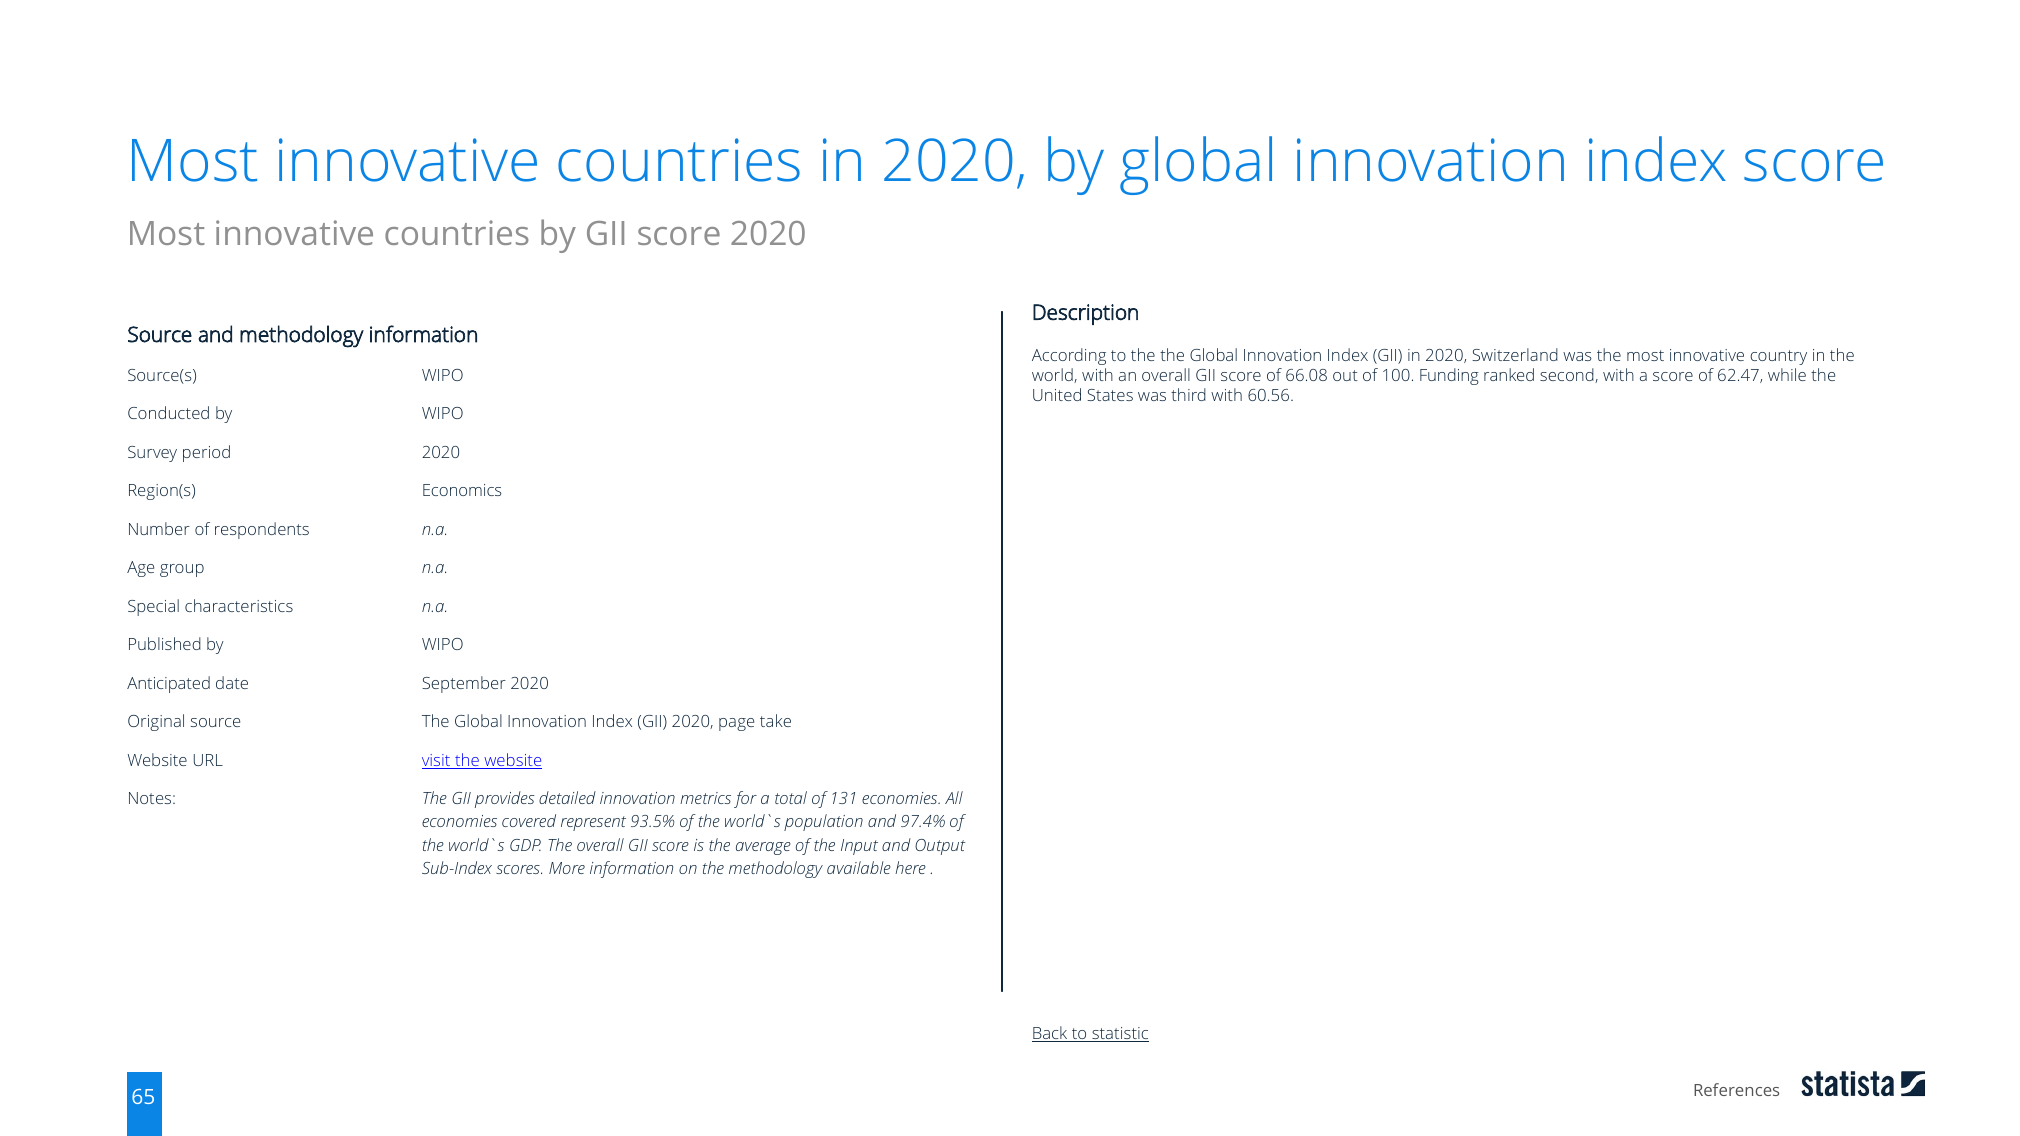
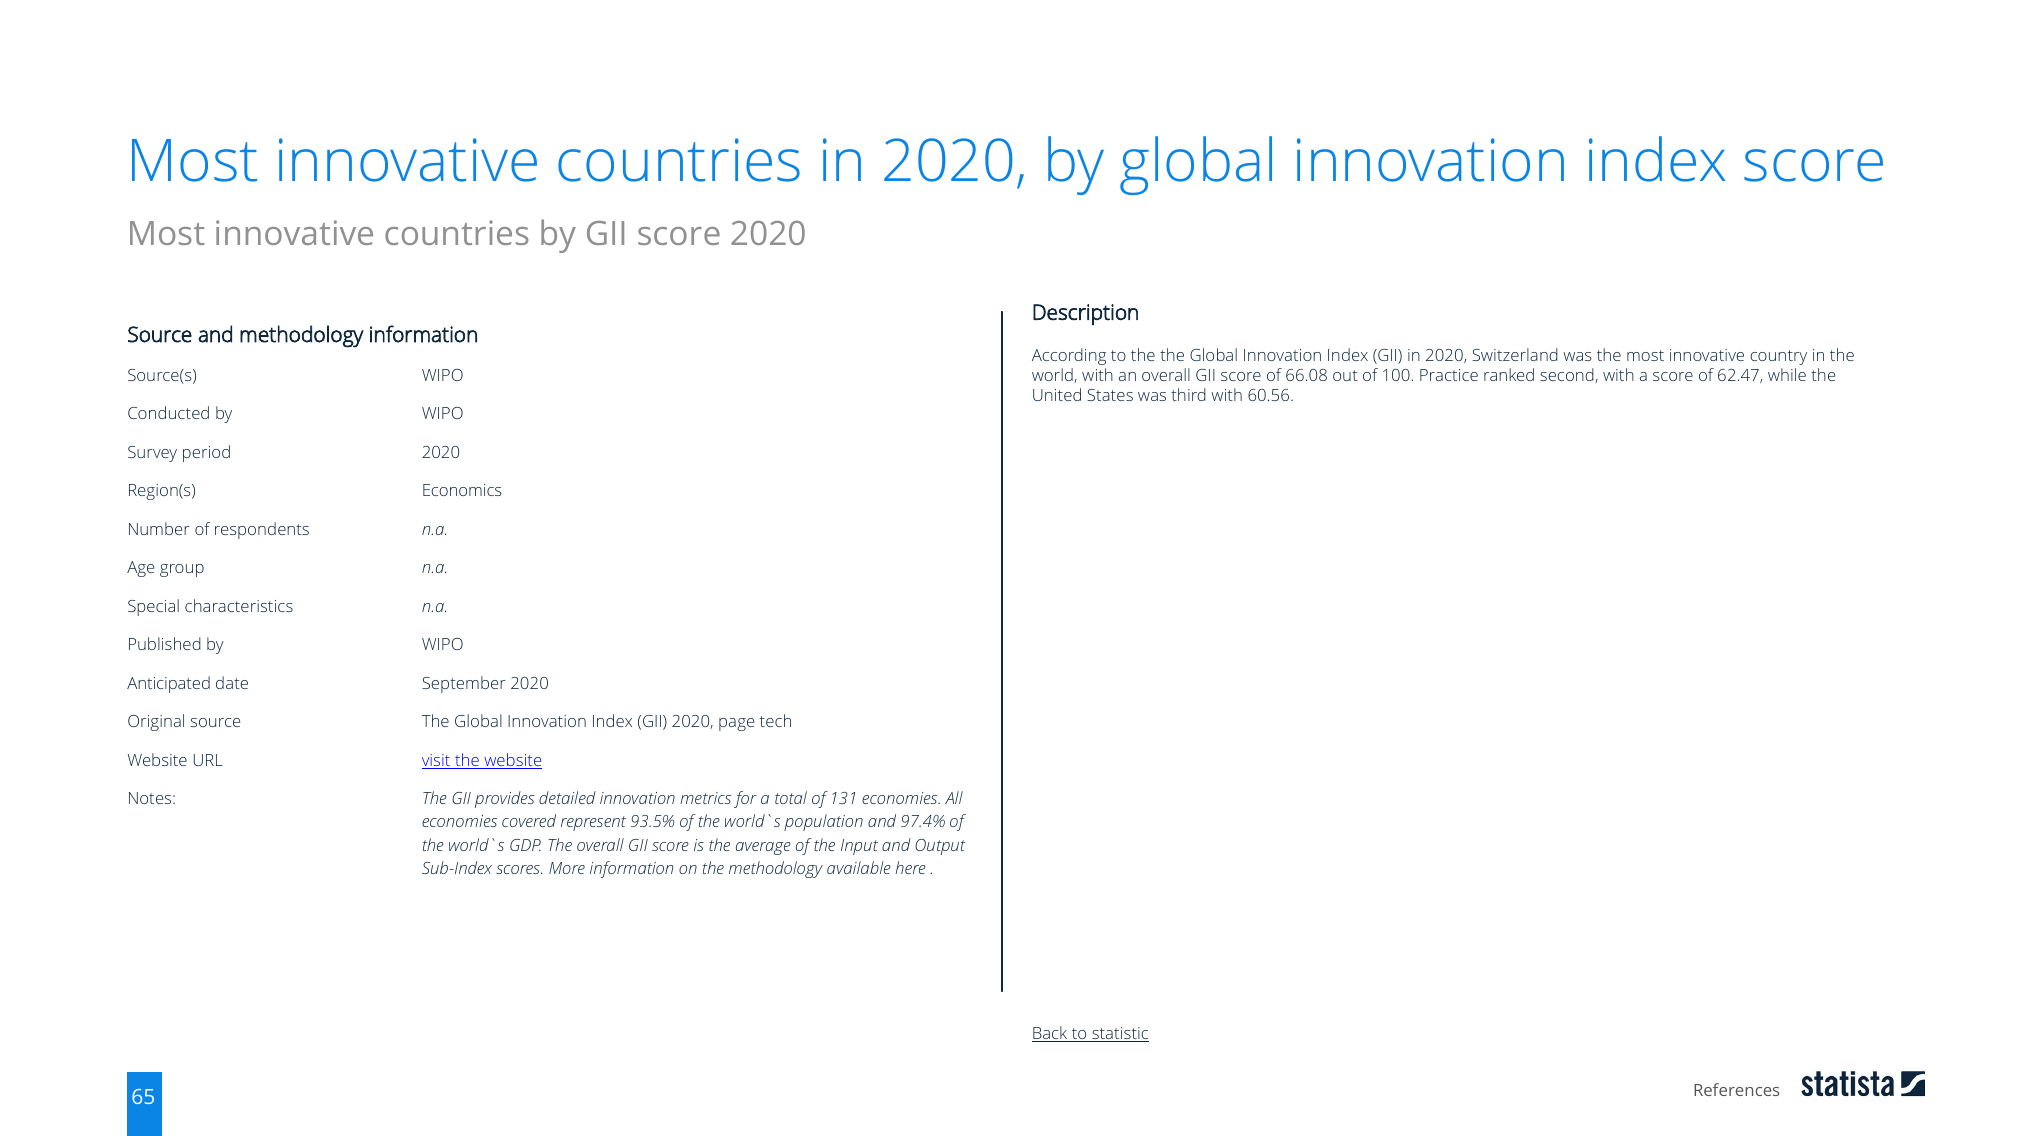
Funding: Funding -> Practice
take: take -> tech
